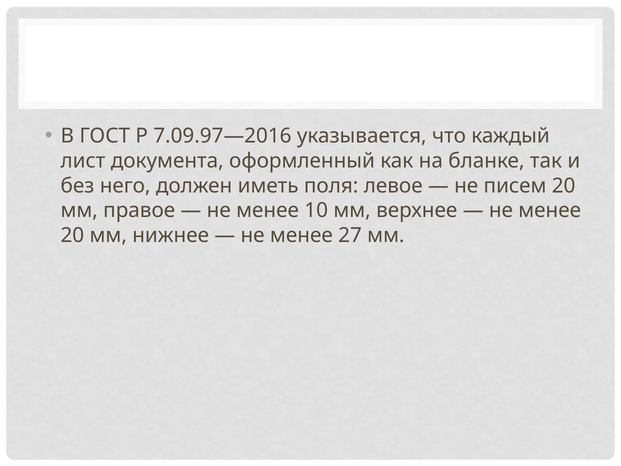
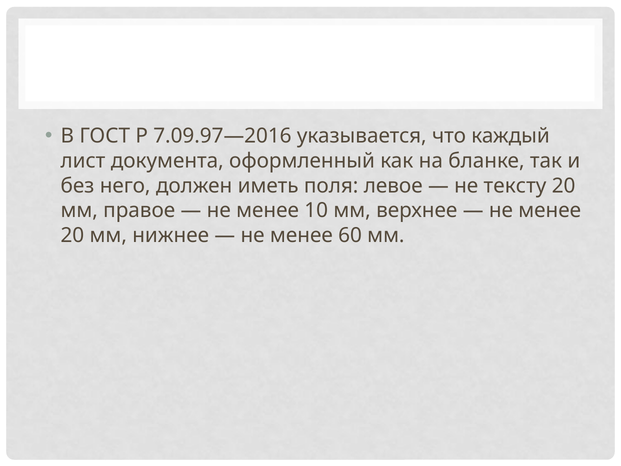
писем: писем -> тексту
27: 27 -> 60
